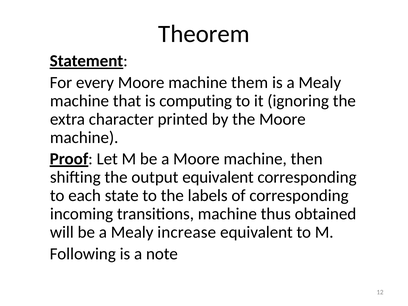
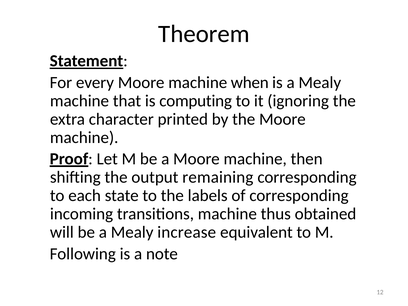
them: them -> when
output equivalent: equivalent -> remaining
